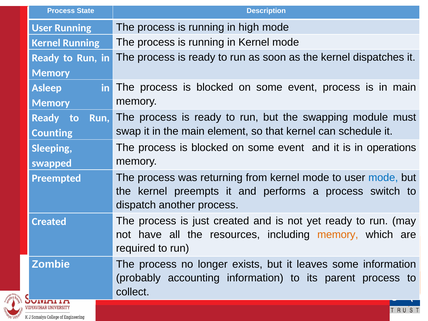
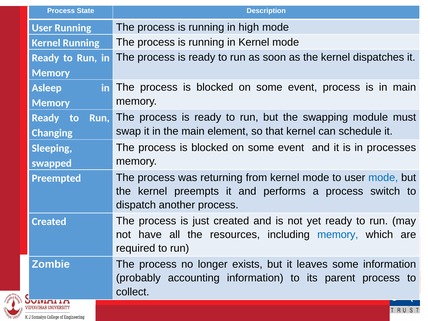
Counting: Counting -> Changing
operations: operations -> processes
memory at (338, 235) colour: orange -> blue
